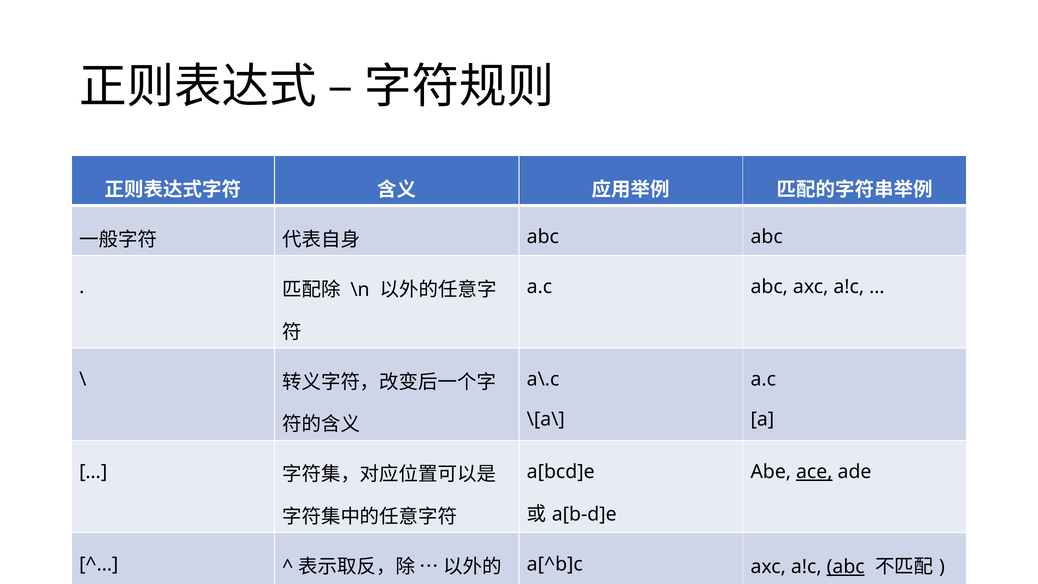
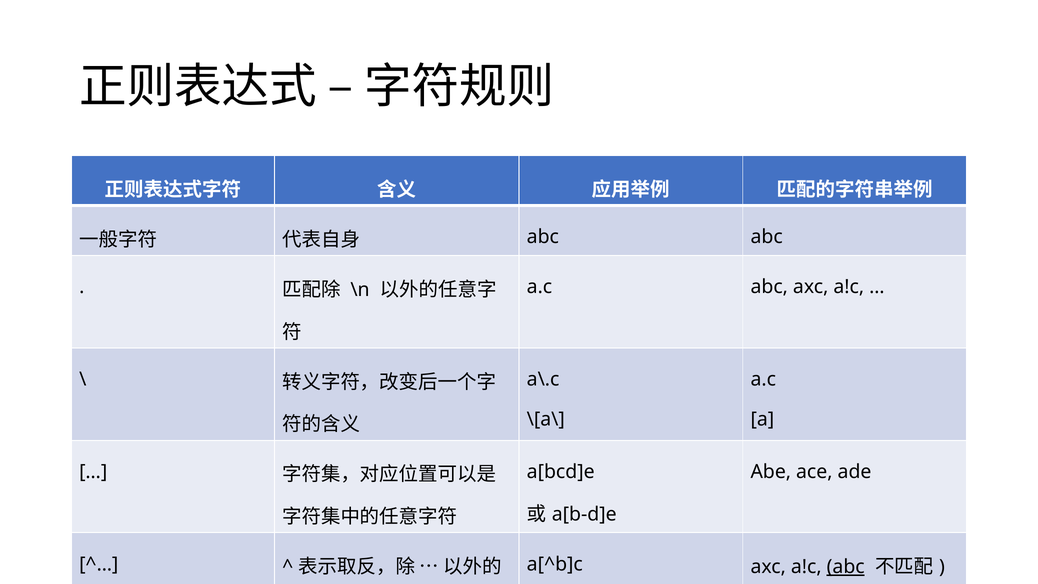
ace underline: present -> none
